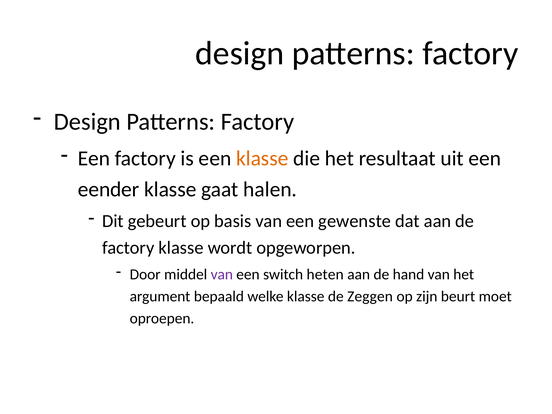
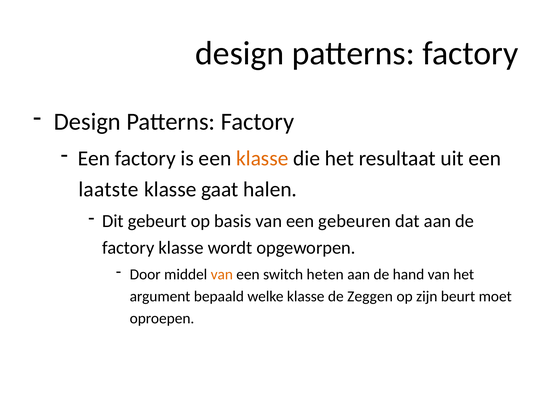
eender: eender -> laatste
gewenste: gewenste -> gebeuren
van at (222, 274) colour: purple -> orange
